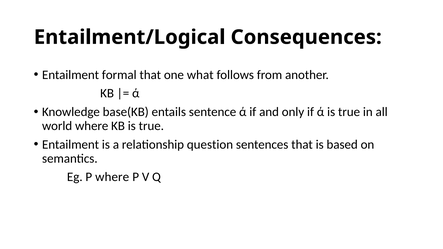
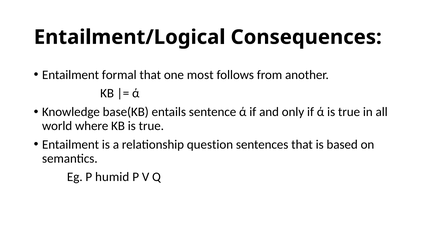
what: what -> most
P where: where -> humid
